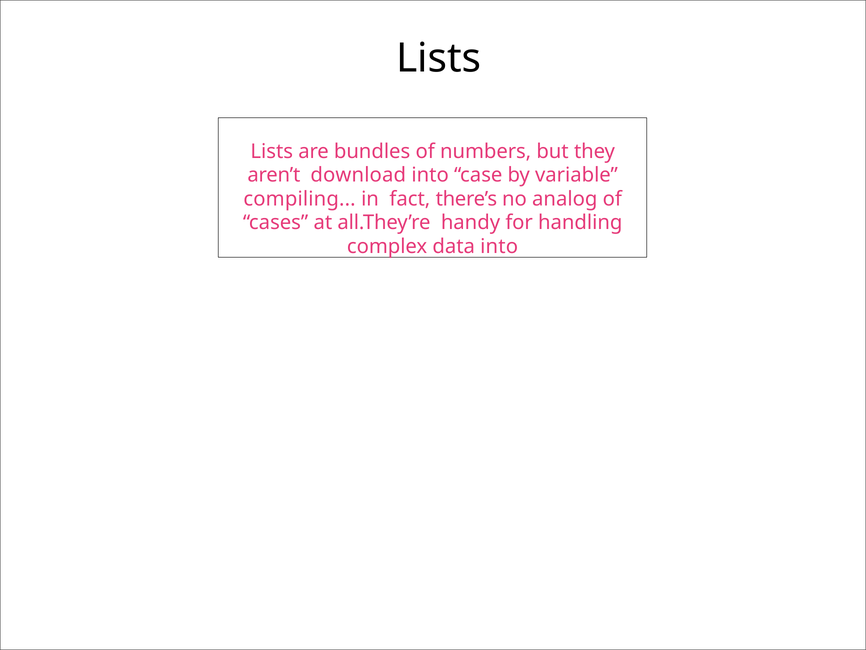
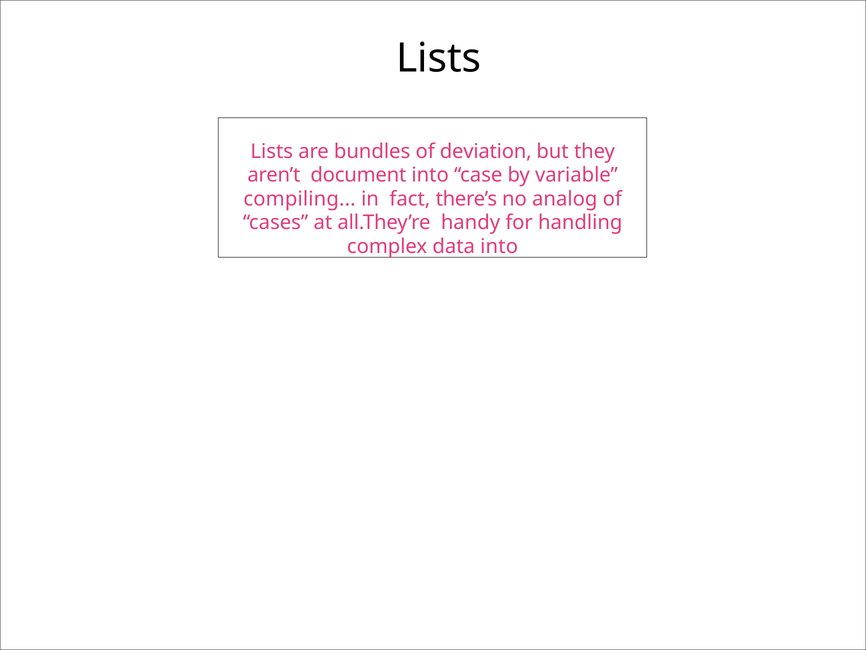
numbers: numbers -> deviation
download: download -> document
